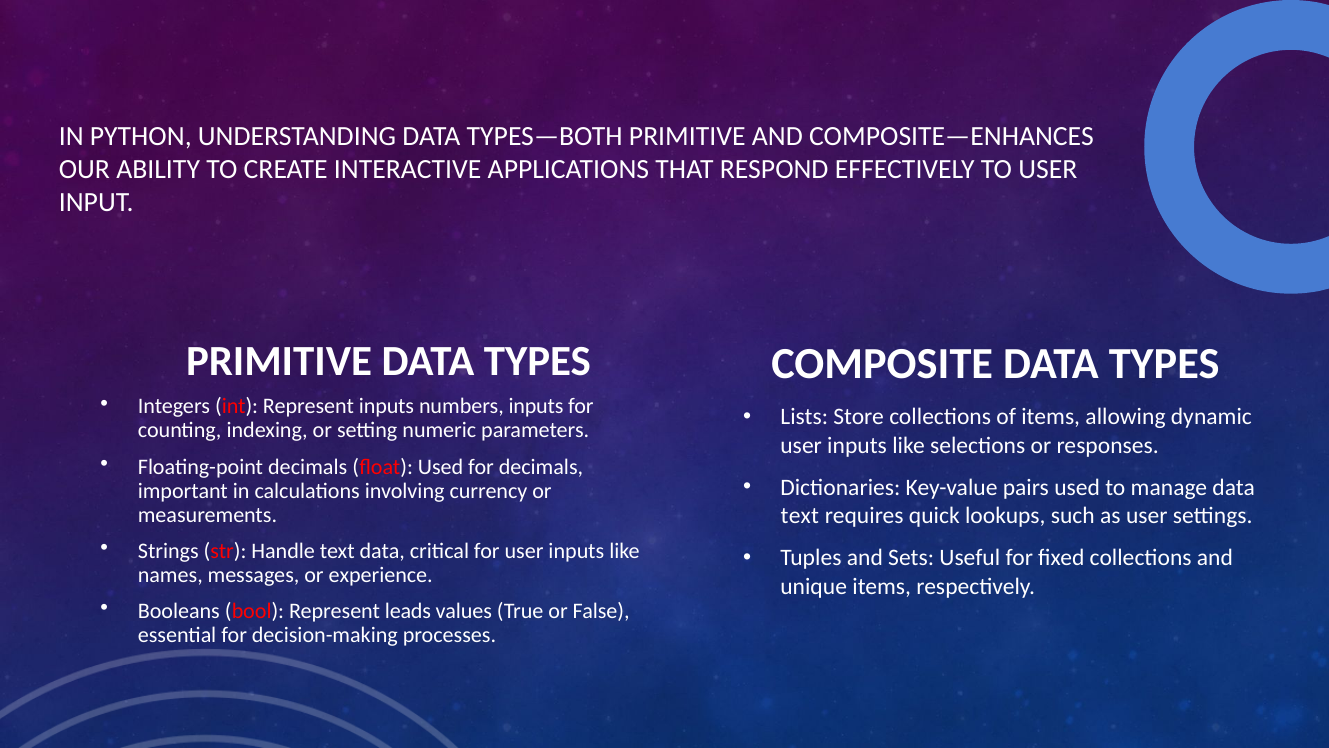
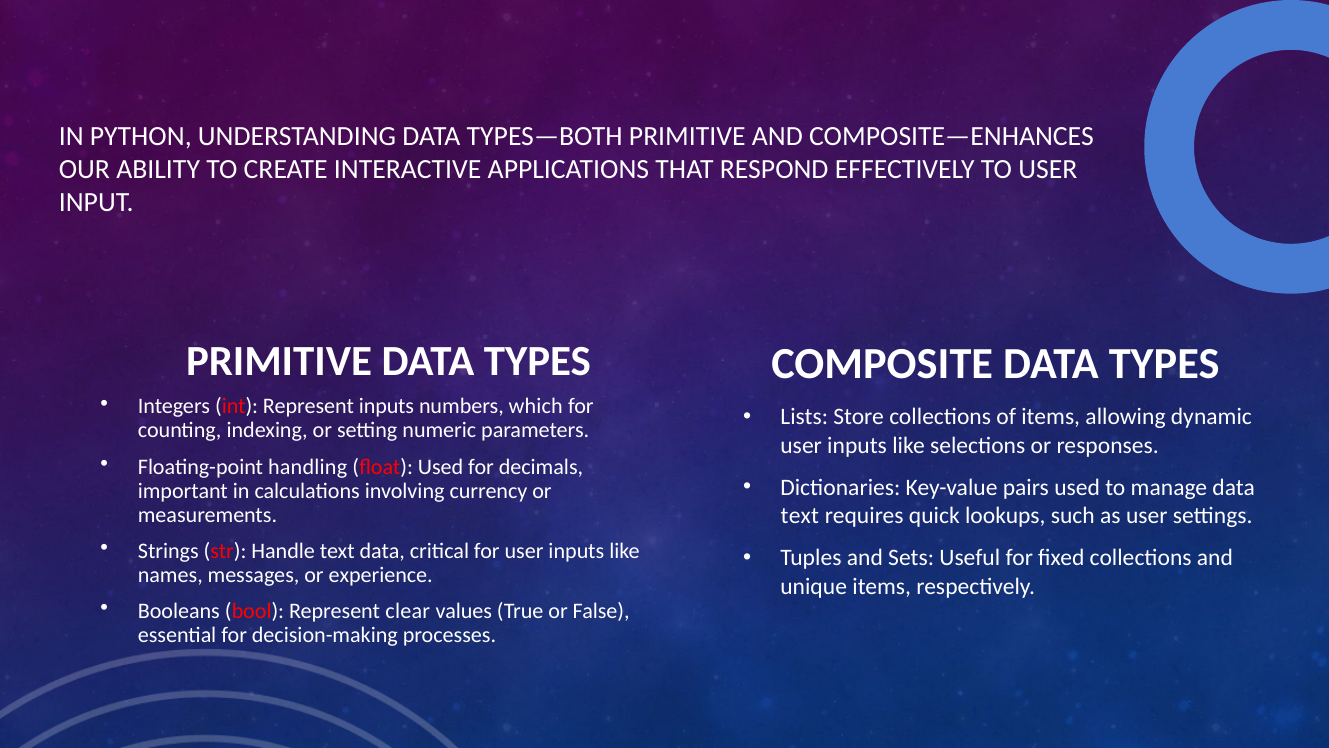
numbers inputs: inputs -> which
Floating-point decimals: decimals -> handling
leads: leads -> clear
